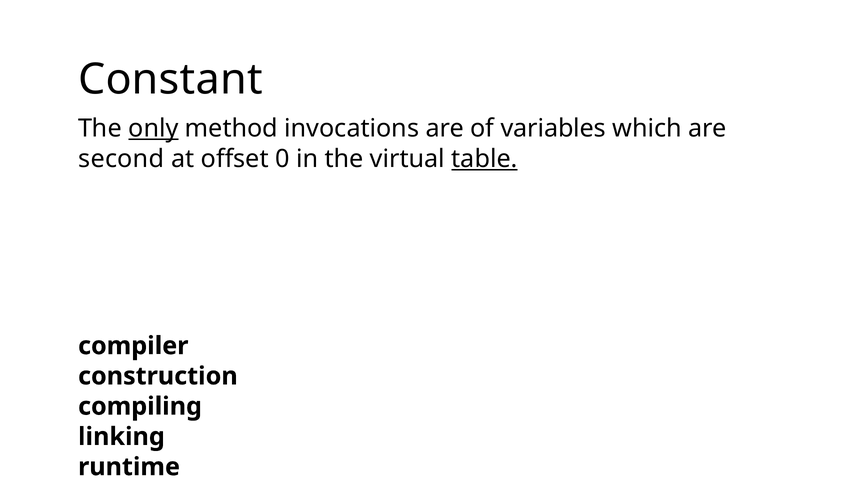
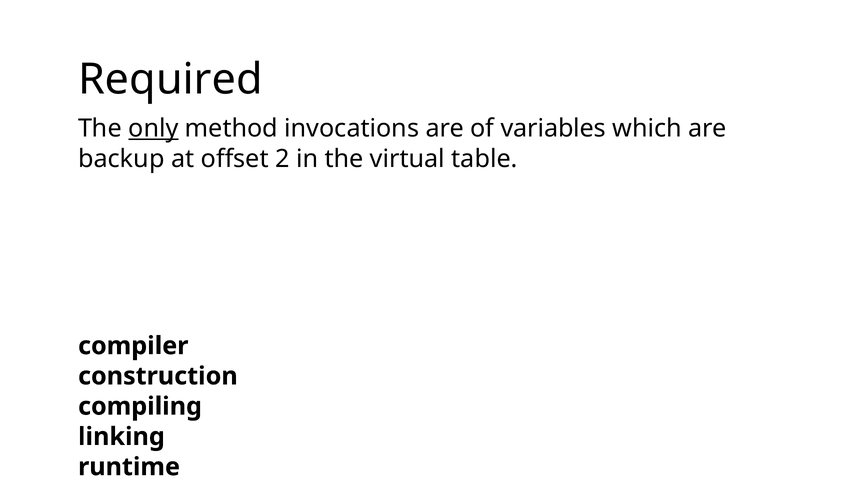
Constant: Constant -> Required
second: second -> backup
0: 0 -> 2
table underline: present -> none
